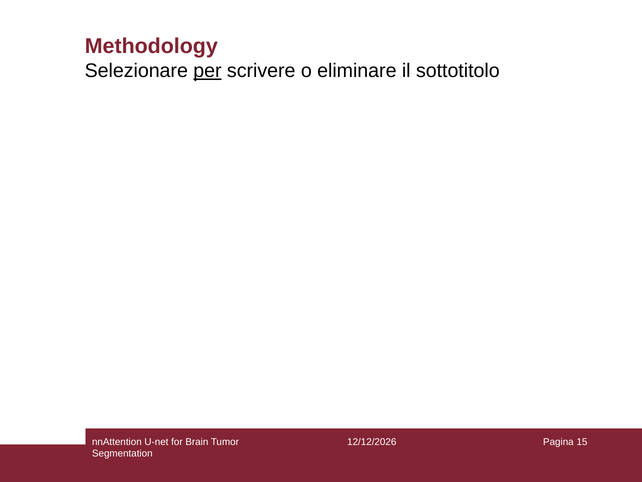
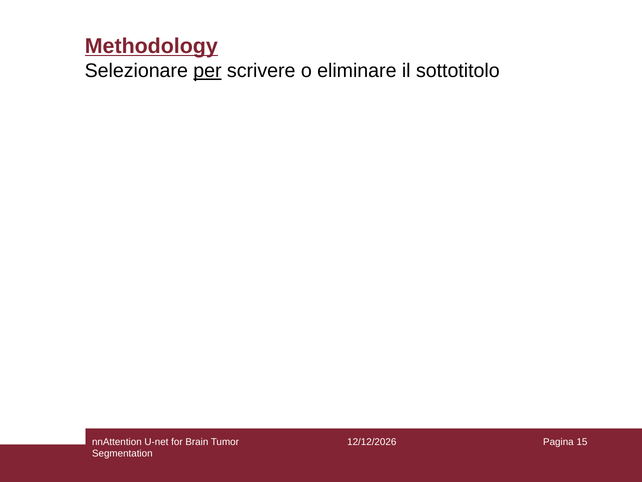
Methodology underline: none -> present
